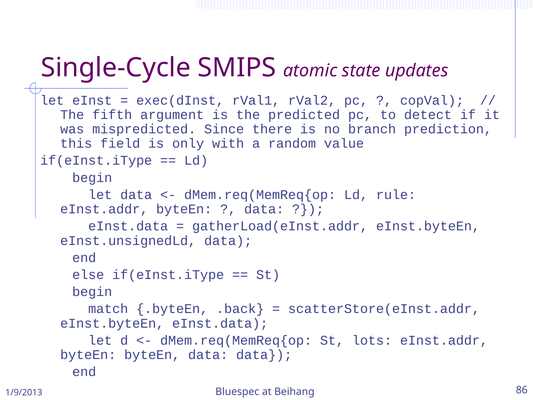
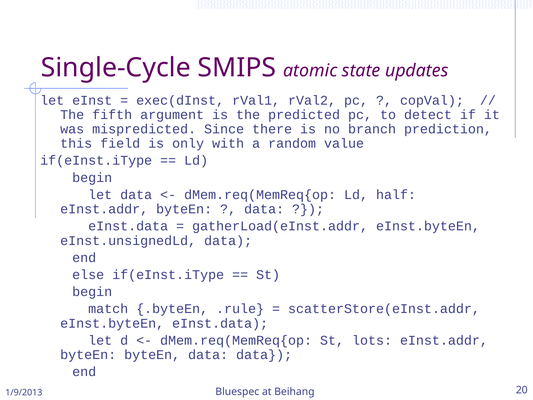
rule: rule -> half
.back: .back -> .rule
86: 86 -> 20
